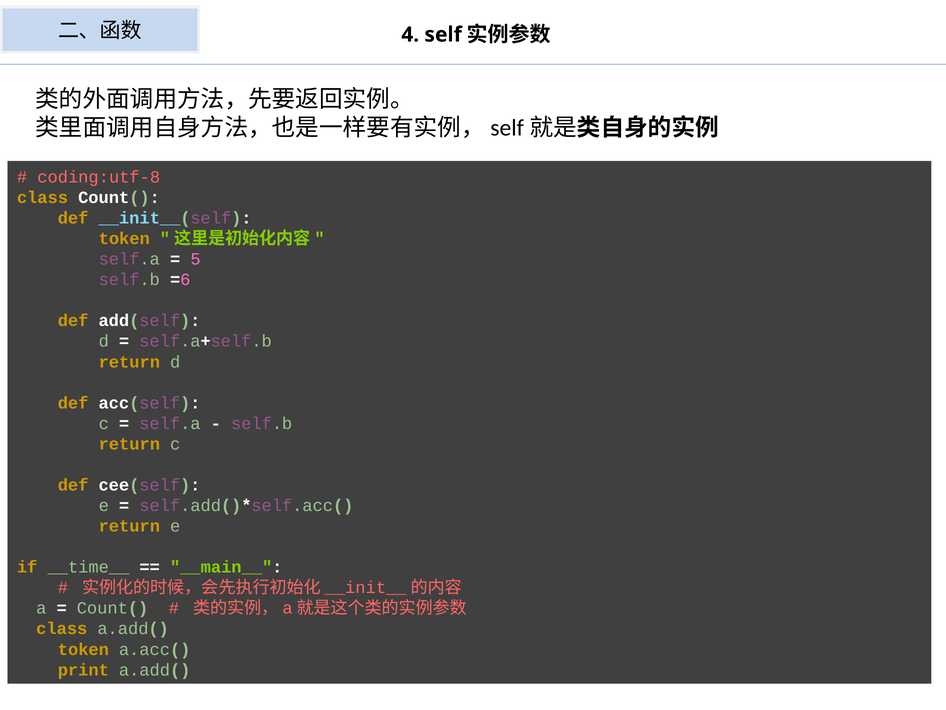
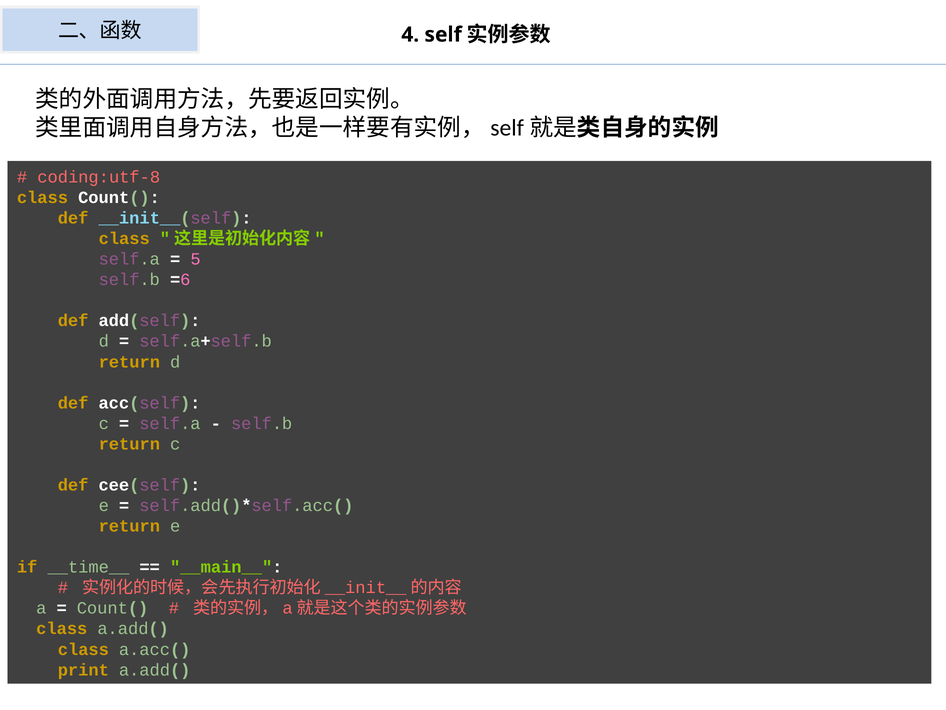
token at (124, 238): token -> class
token at (83, 649): token -> class
